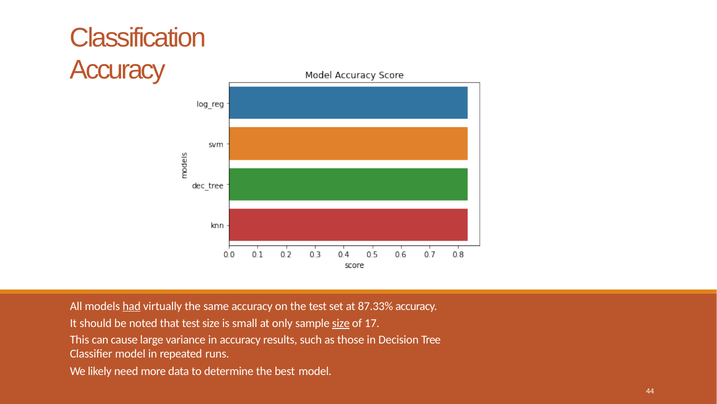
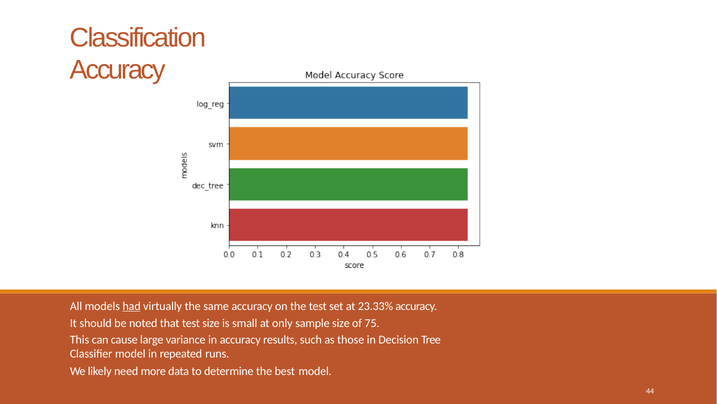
87.33%: 87.33% -> 23.33%
size at (341, 323) underline: present -> none
17: 17 -> 75
